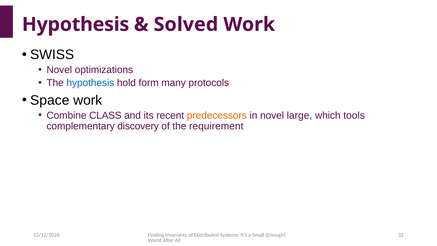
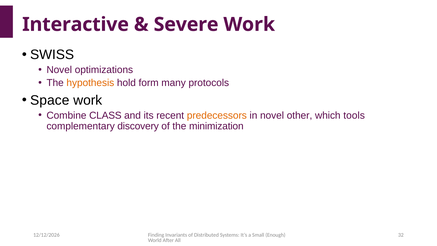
Hypothesis at (76, 24): Hypothesis -> Interactive
Solved: Solved -> Severe
hypothesis at (90, 83) colour: blue -> orange
large: large -> other
requirement: requirement -> minimization
